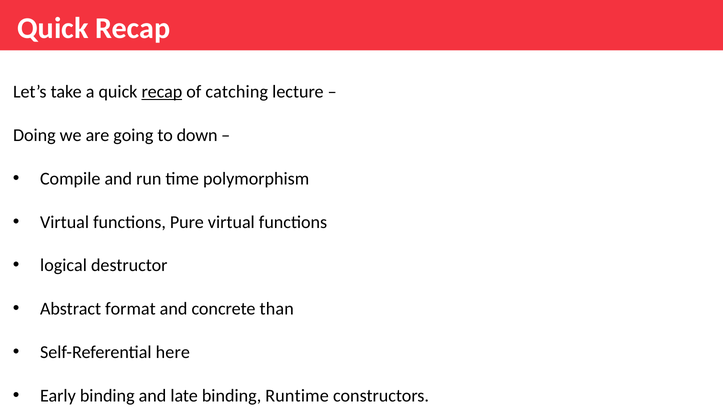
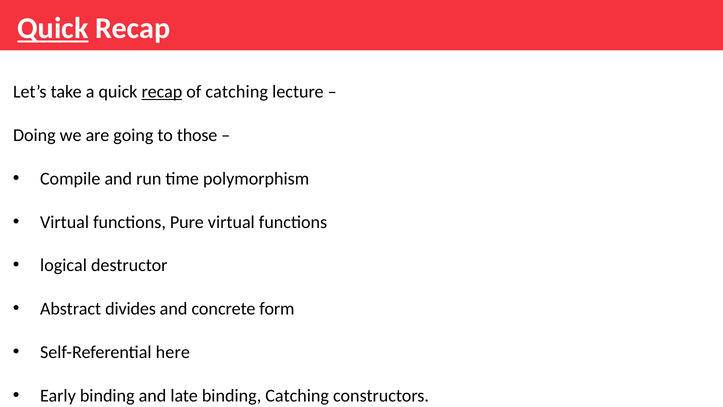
Quick at (53, 29) underline: none -> present
down: down -> those
format: format -> divides
than: than -> form
binding Runtime: Runtime -> Catching
